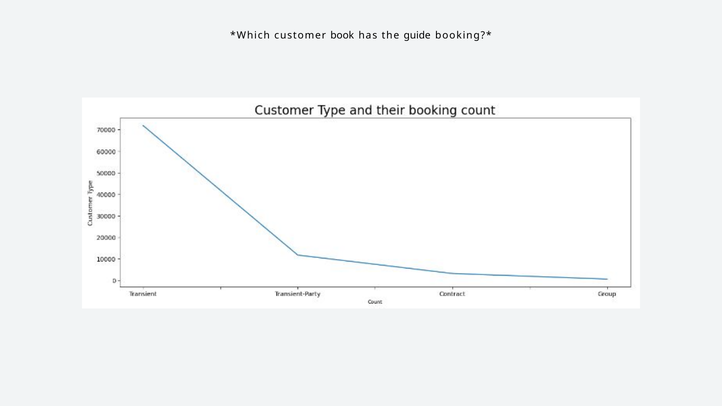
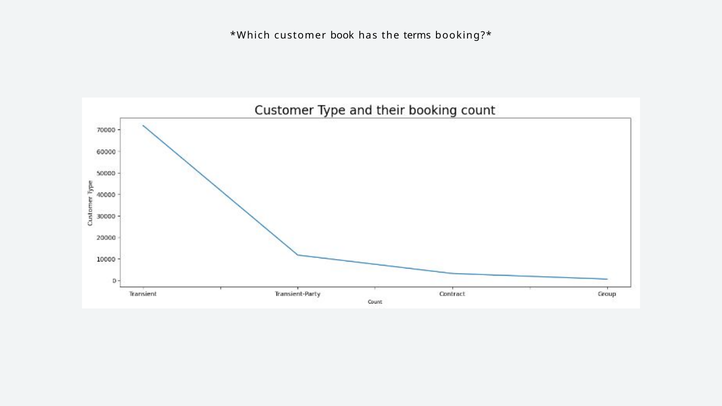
guide: guide -> terms
